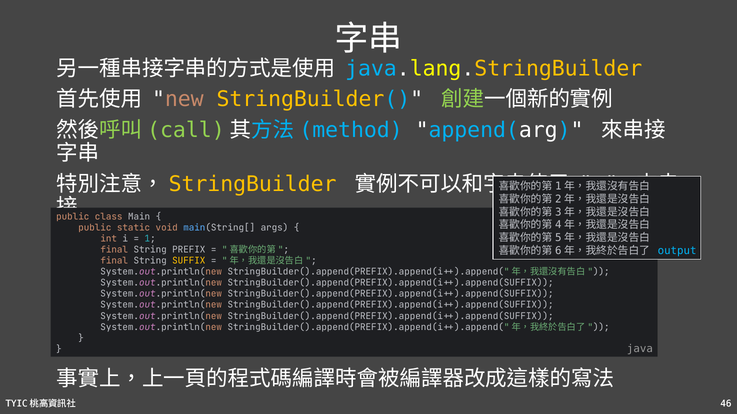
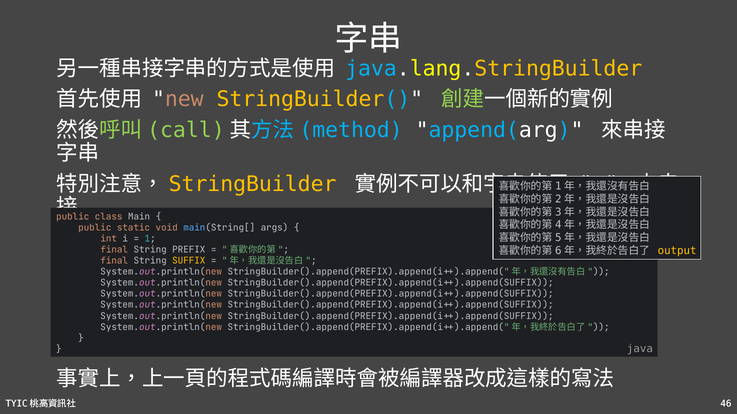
output colour: light blue -> yellow
